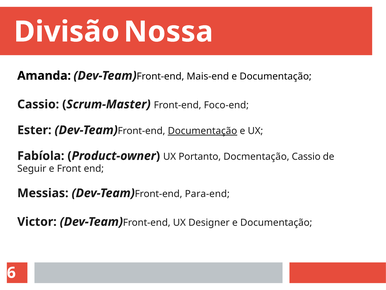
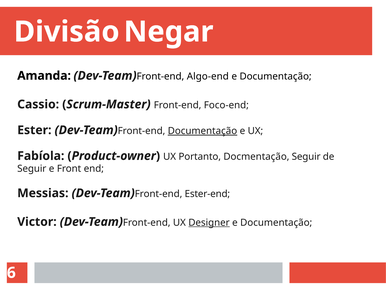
Nossa: Nossa -> Negar
Mais-end: Mais-end -> Algo-end
Docmentação Cassio: Cassio -> Seguir
Para-end: Para-end -> Ester-end
Designer underline: none -> present
